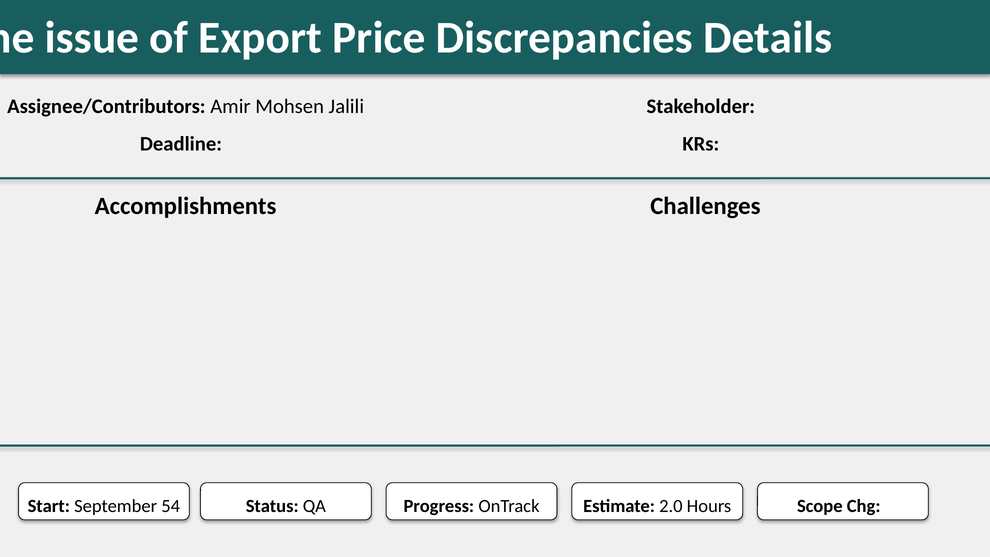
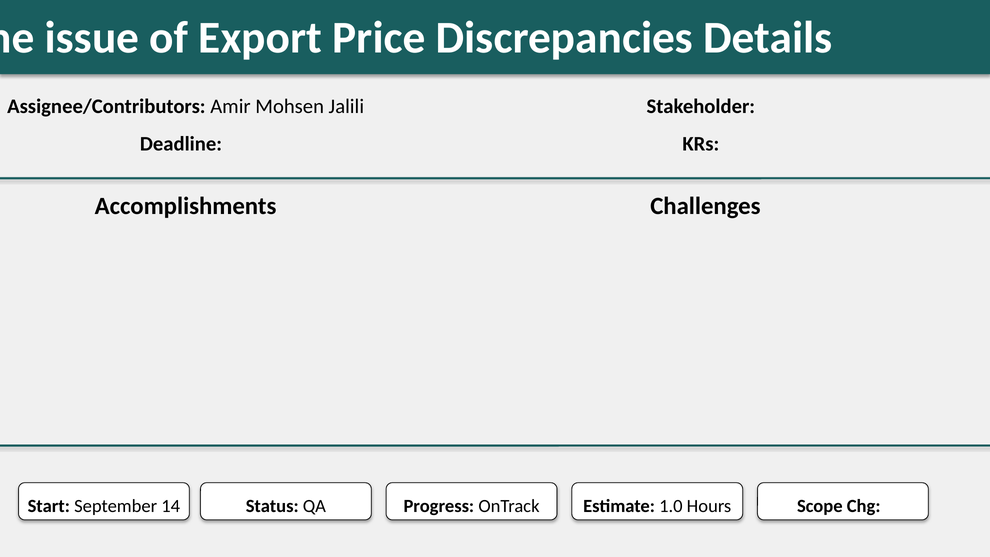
54: 54 -> 14
2.0: 2.0 -> 1.0
